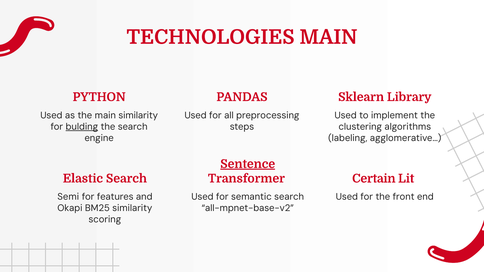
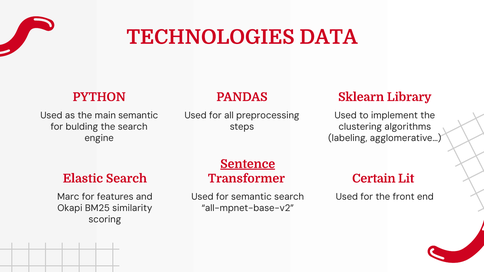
TECHNOLOGIES MAIN: MAIN -> DATA
main similarity: similarity -> semantic
bulding underline: present -> none
Semi: Semi -> Marc
